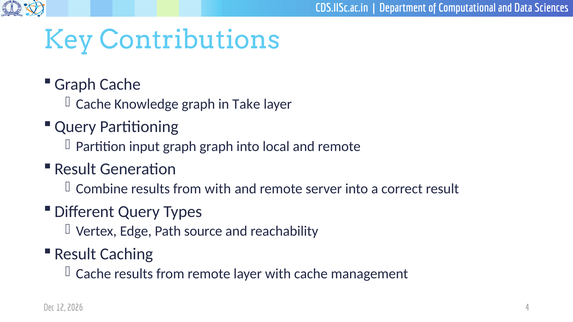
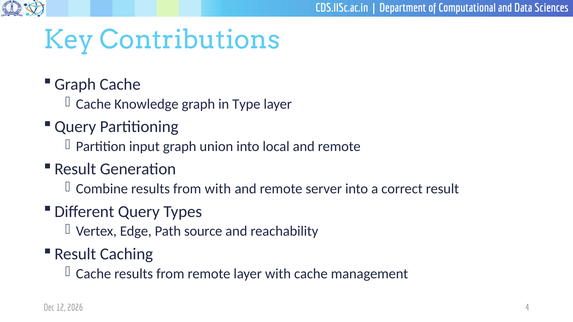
Take: Take -> Type
graph graph: graph -> union
